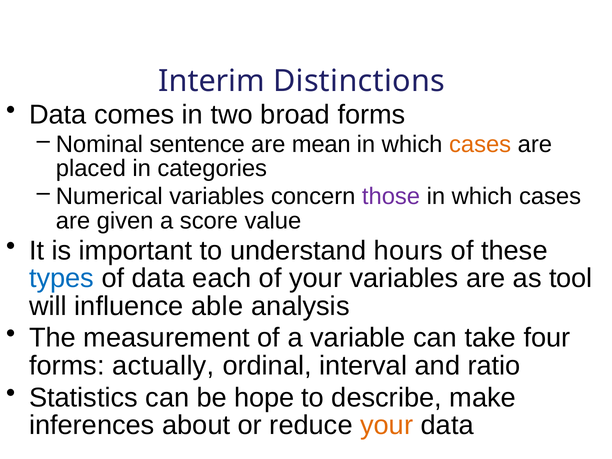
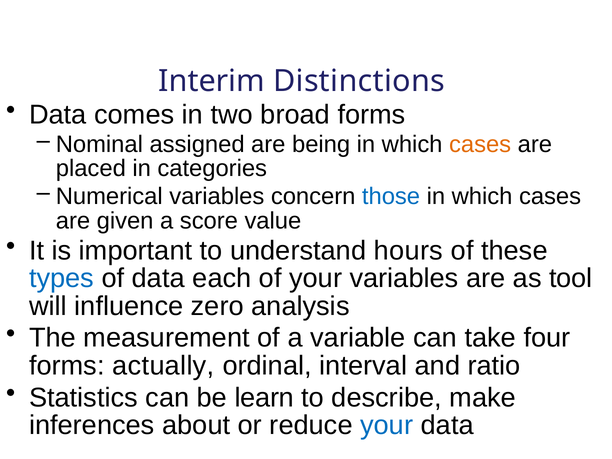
sentence: sentence -> assigned
mean: mean -> being
those colour: purple -> blue
able: able -> zero
hope: hope -> learn
your at (387, 425) colour: orange -> blue
